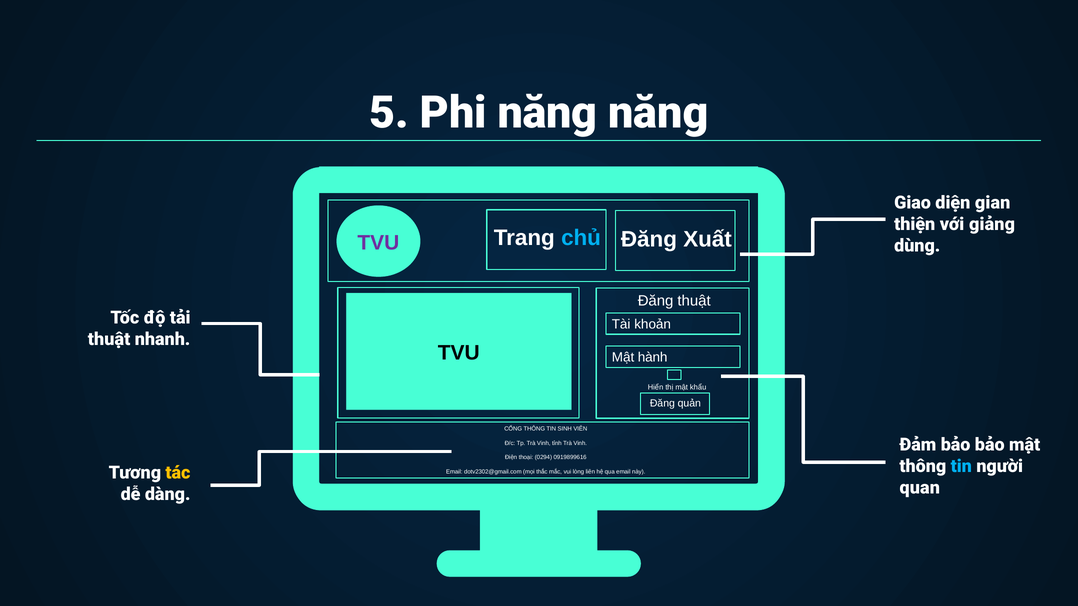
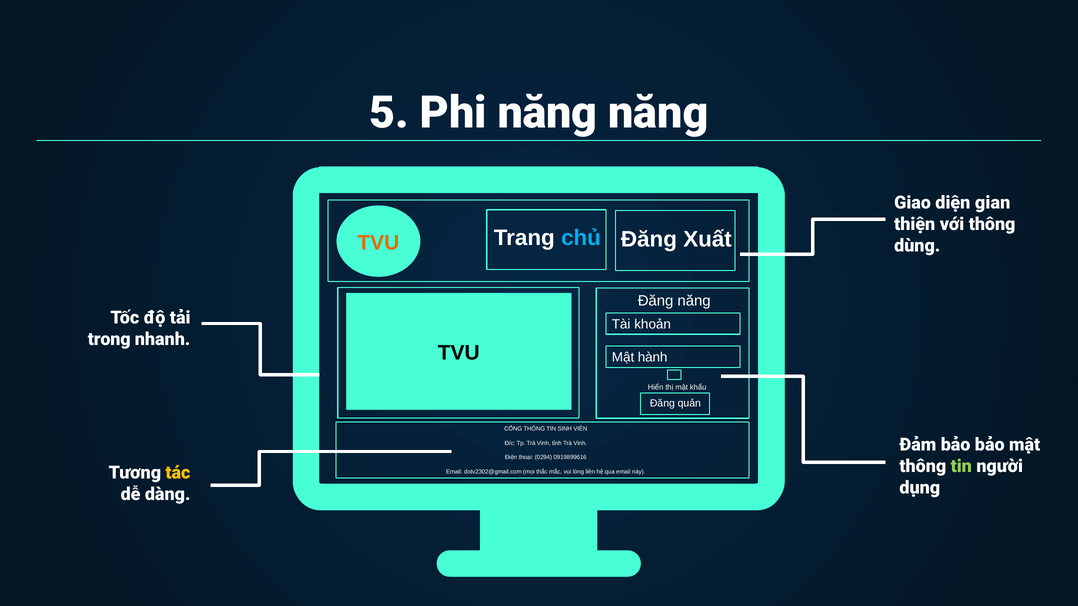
với giảng: giảng -> thông
TVU at (378, 243) colour: purple -> orange
Đăng thuật: thuật -> năng
thuật at (109, 340): thuật -> trong
tin at (961, 467) colour: light blue -> light green
quan: quan -> dụng
